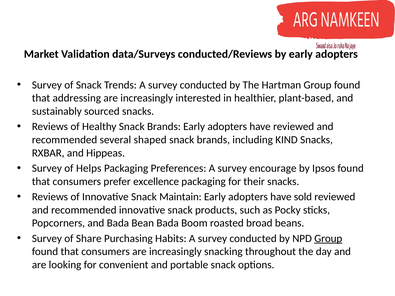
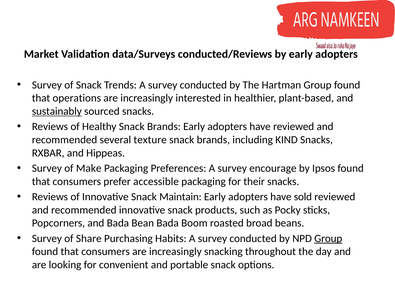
addressing: addressing -> operations
sustainably underline: none -> present
shaped: shaped -> texture
Helps: Helps -> Make
excellence: excellence -> accessible
